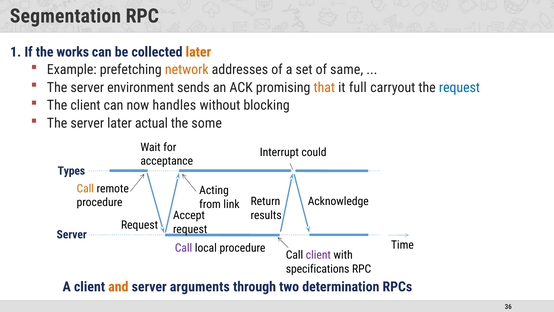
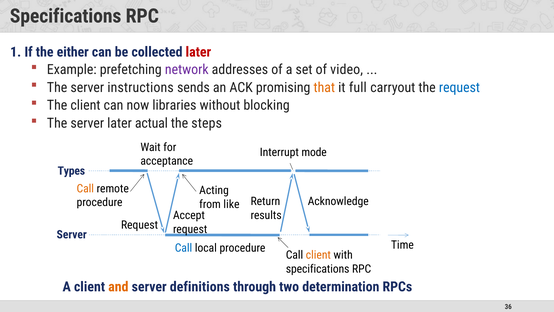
Segmentation at (65, 16): Segmentation -> Specifications
works: works -> either
later at (198, 52) colour: orange -> red
network colour: orange -> purple
same: same -> video
environment: environment -> instructions
handles: handles -> libraries
some: some -> steps
could: could -> mode
link: link -> like
Call at (184, 248) colour: purple -> blue
client at (318, 255) colour: purple -> orange
arguments: arguments -> definitions
